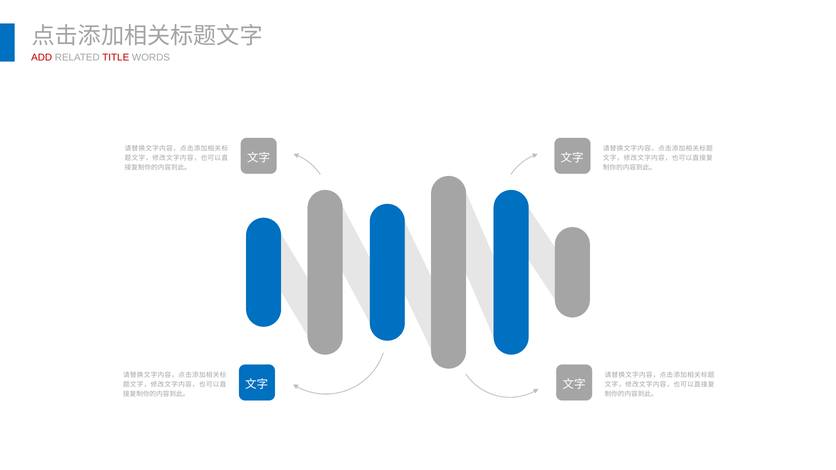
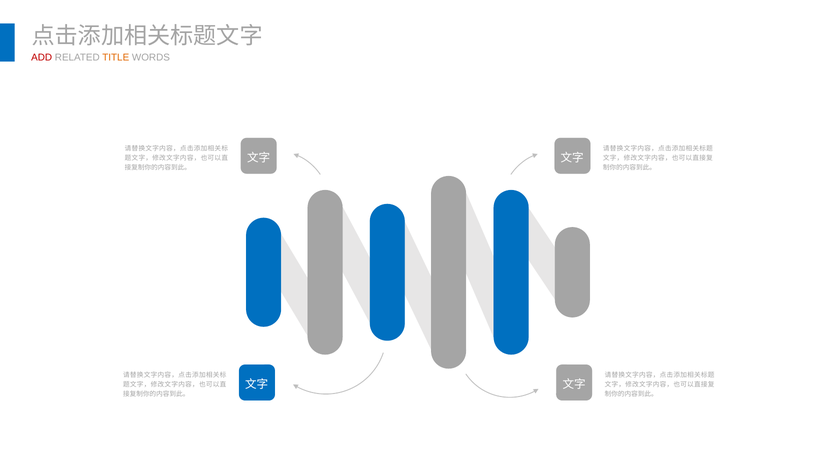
TITLE colour: red -> orange
